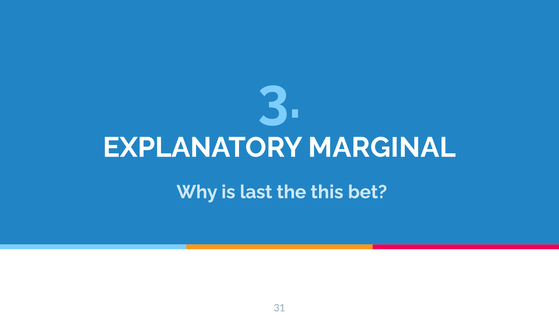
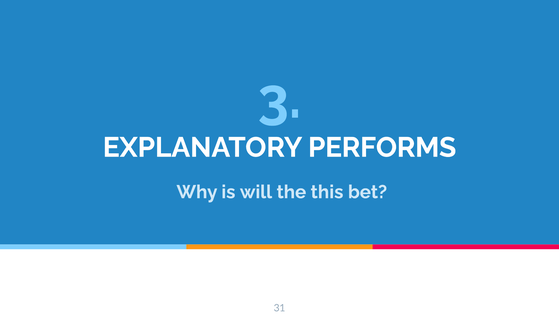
MARGINAL: MARGINAL -> PERFORMS
last: last -> will
